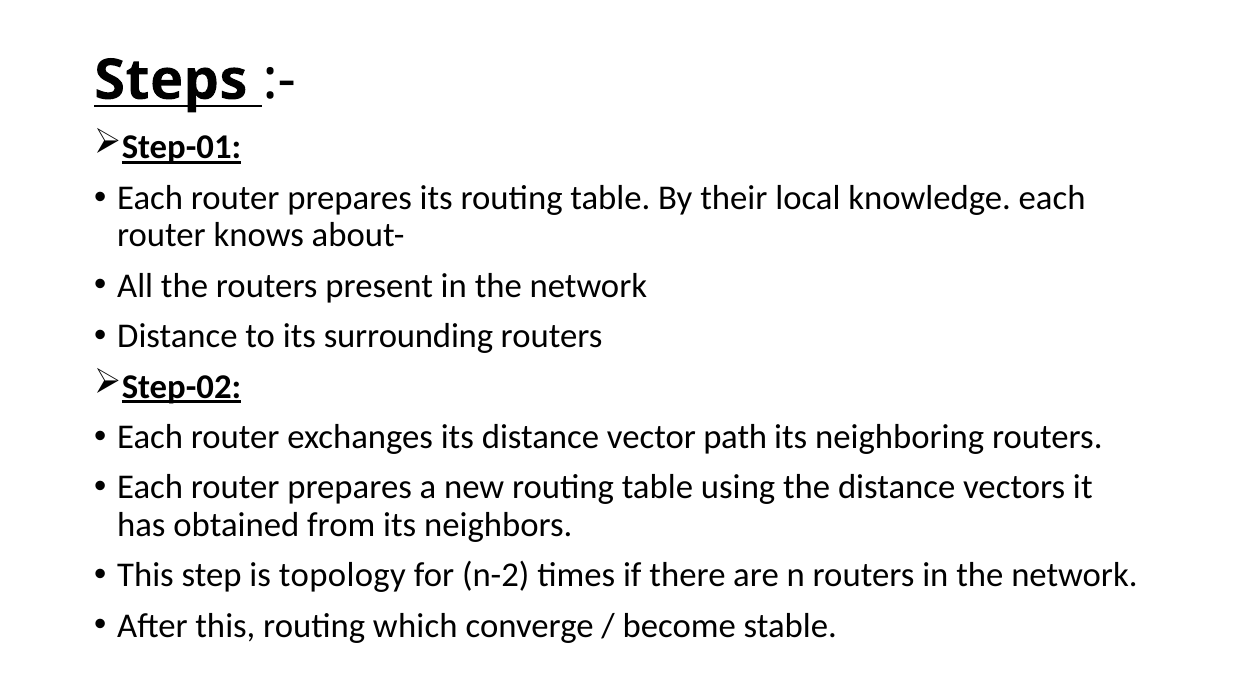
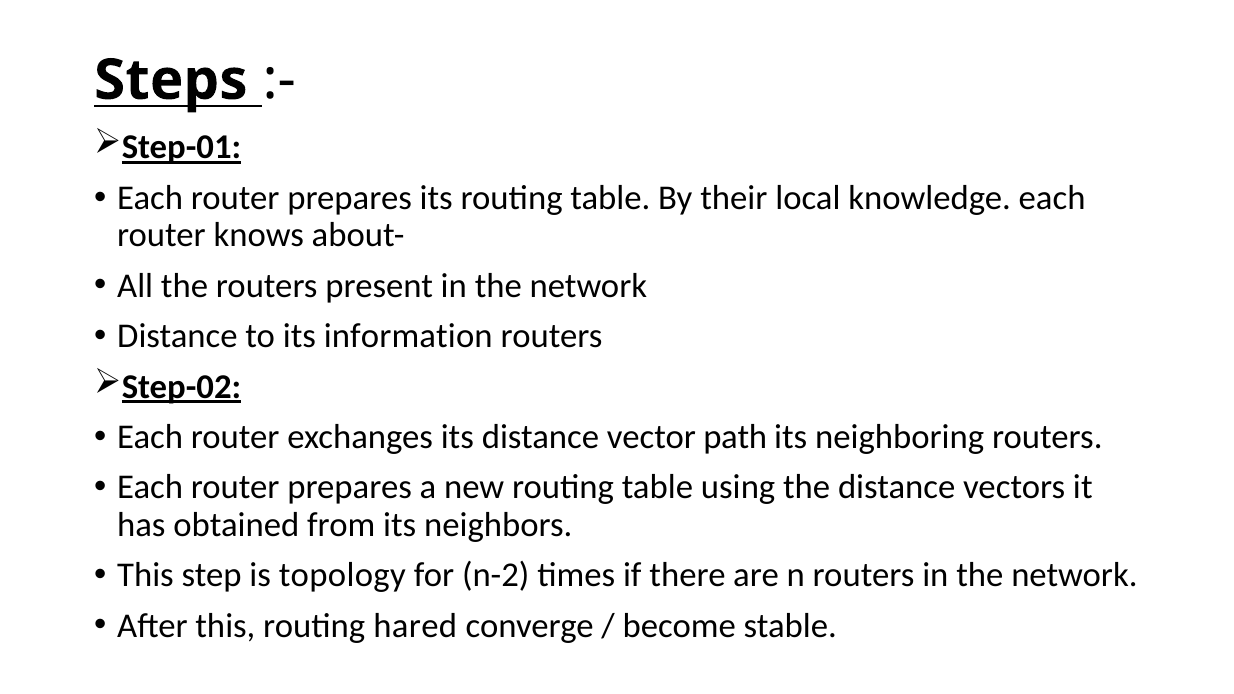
surrounding: surrounding -> information
which: which -> hared
